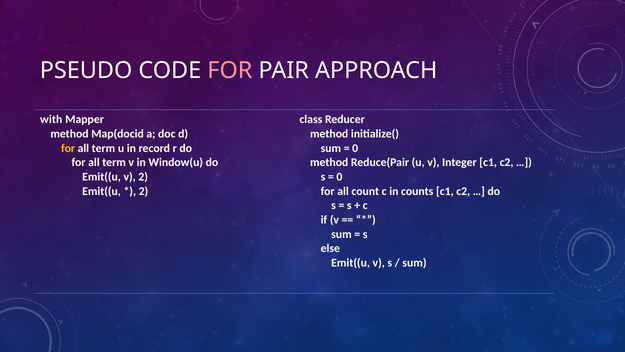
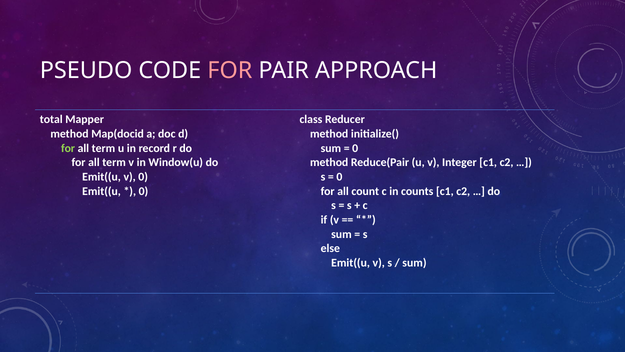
with: with -> total
for at (68, 148) colour: yellow -> light green
v 2: 2 -> 0
2 at (143, 191): 2 -> 0
